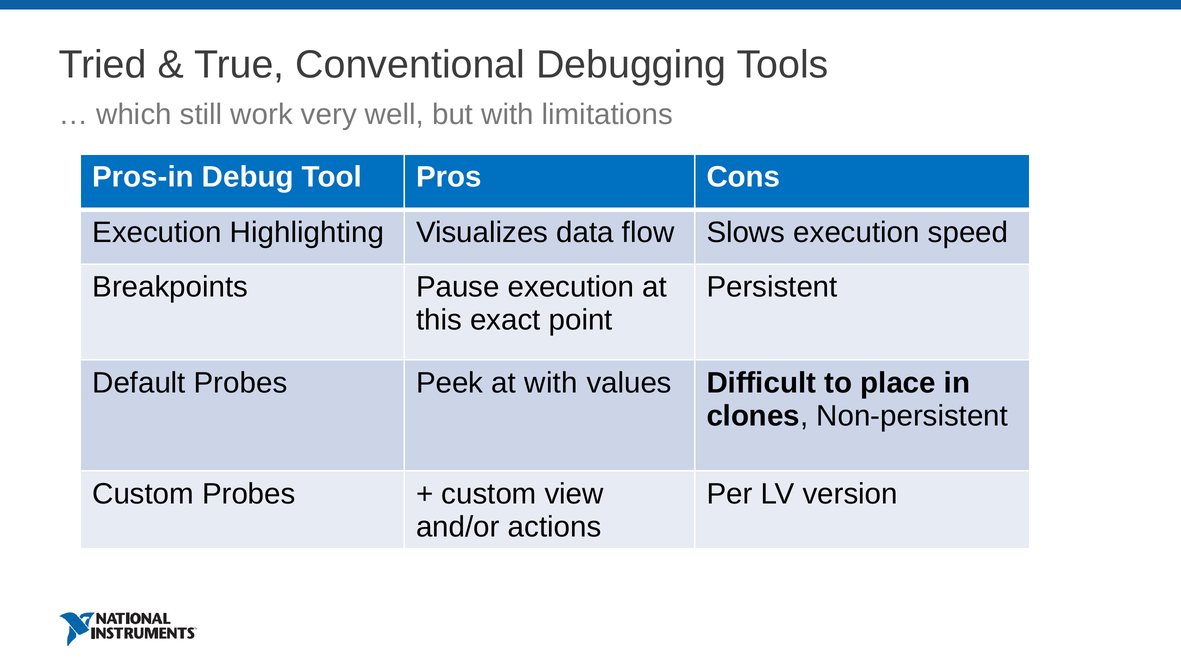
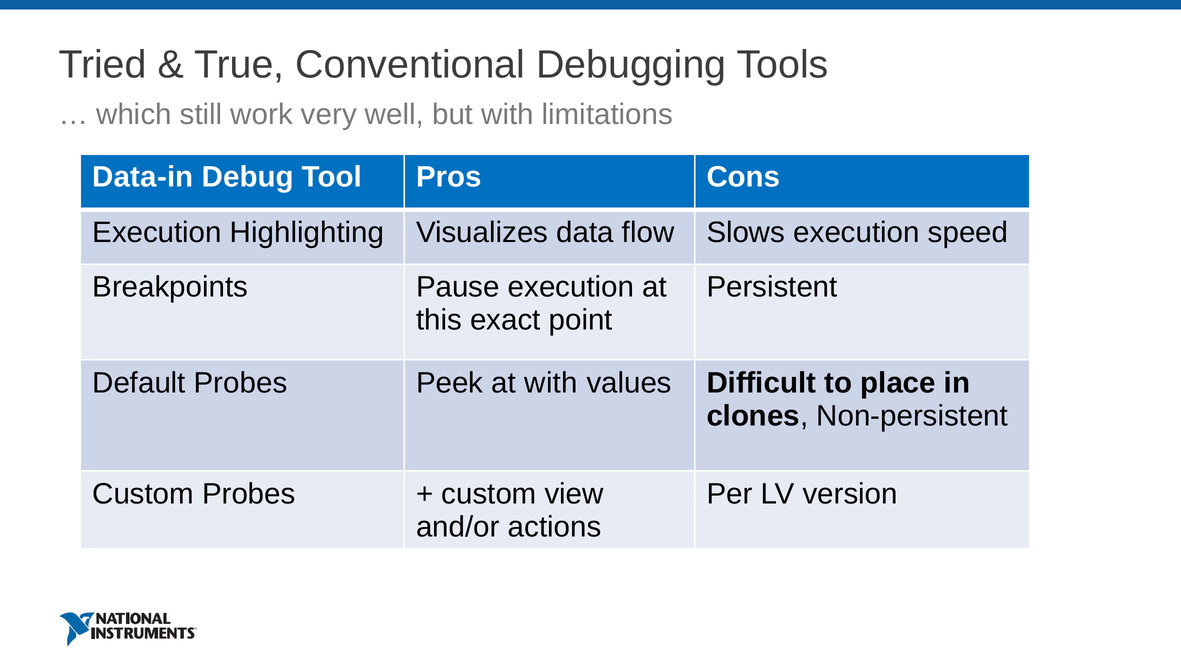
Pros-in: Pros-in -> Data-in
